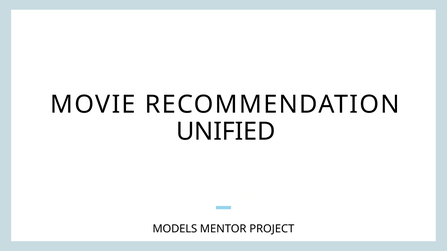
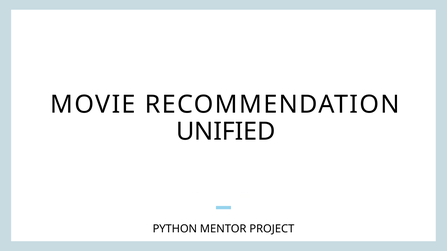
MODELS: MODELS -> PYTHON
